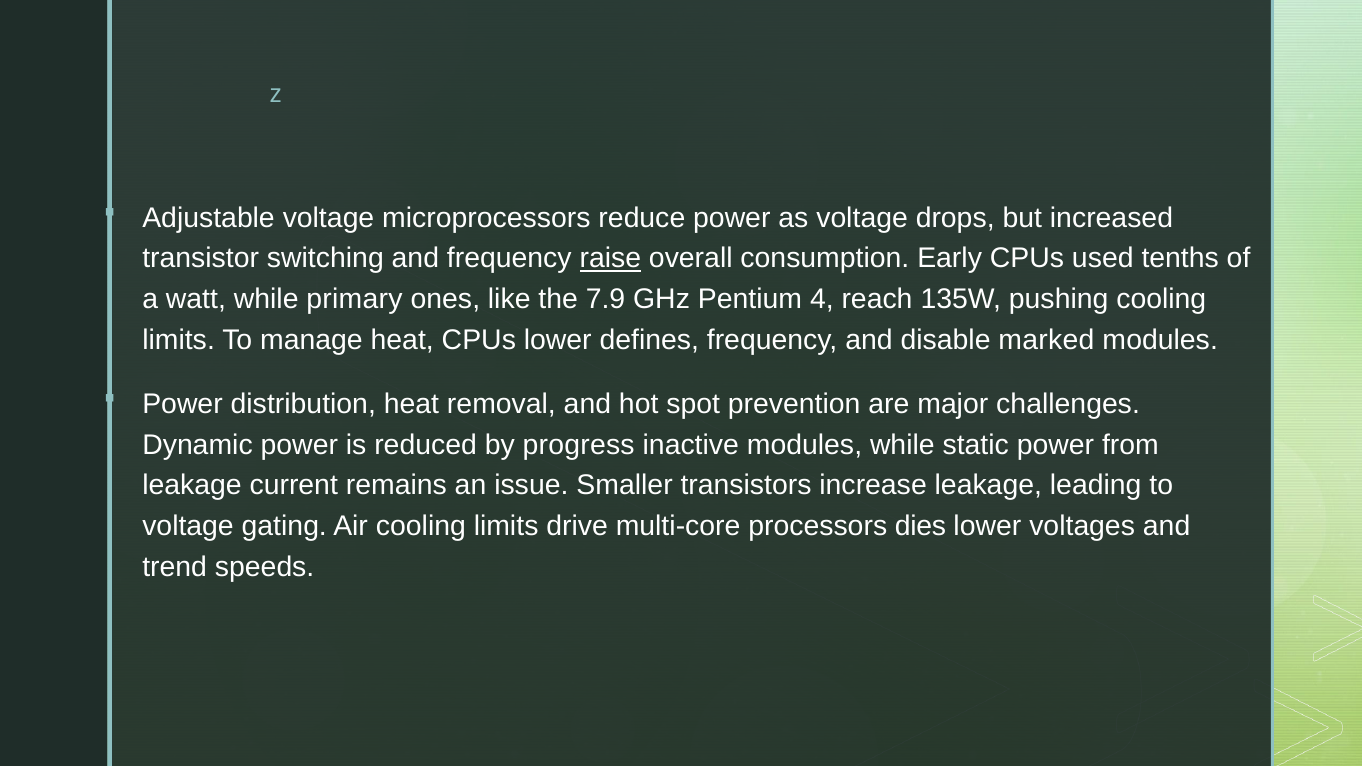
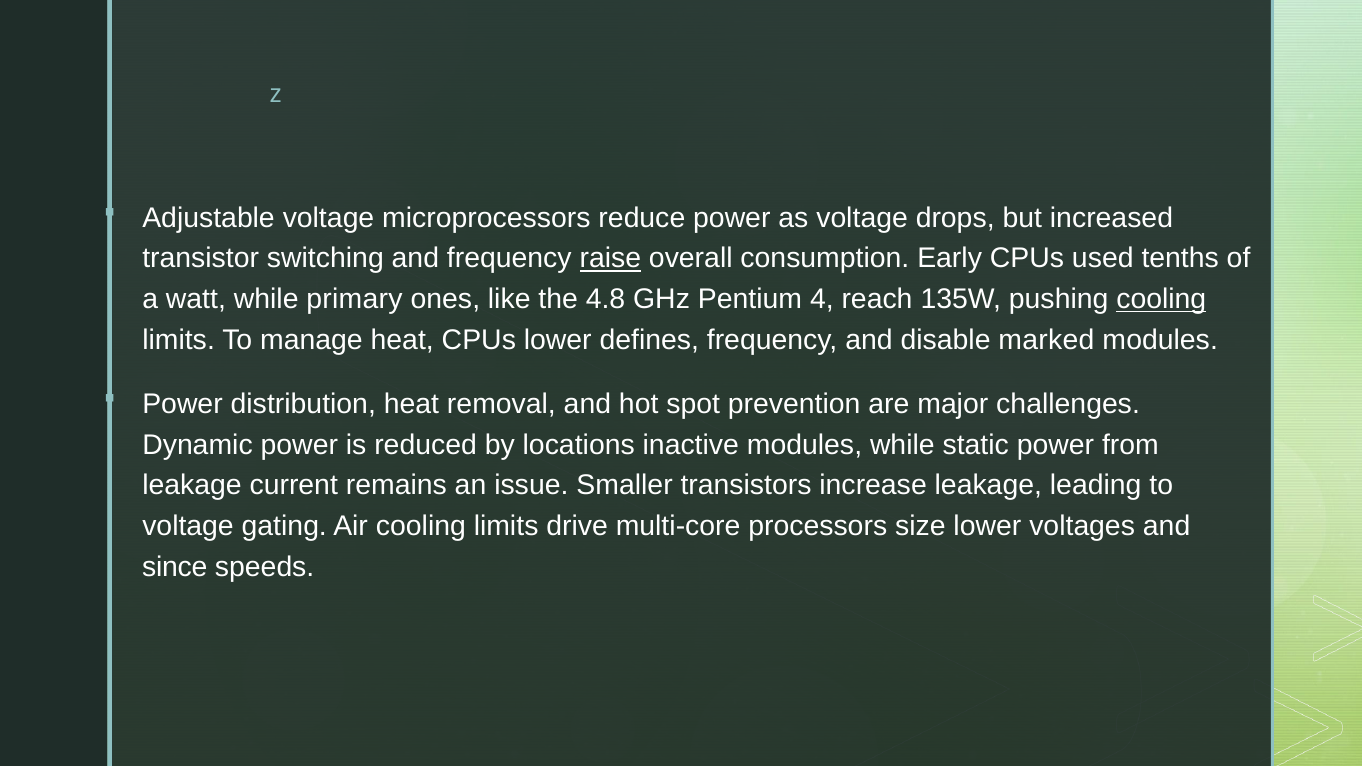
7.9: 7.9 -> 4.8
cooling at (1161, 299) underline: none -> present
progress: progress -> locations
dies: dies -> size
trend: trend -> since
